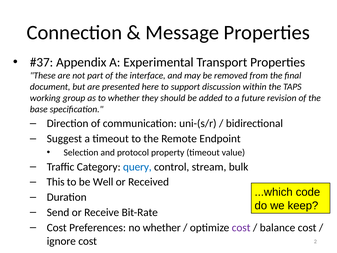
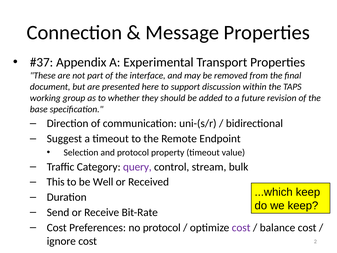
query colour: blue -> purple
...which code: code -> keep
no whether: whether -> protocol
